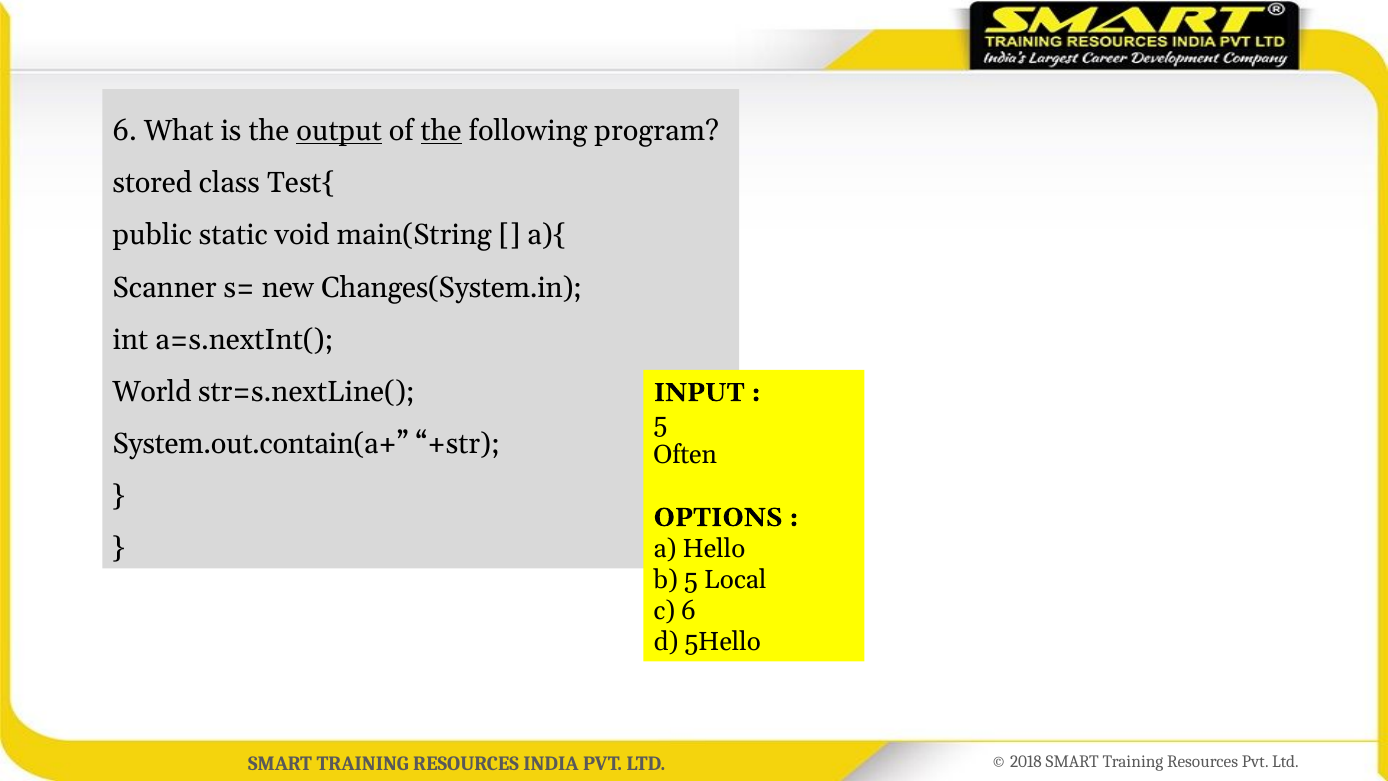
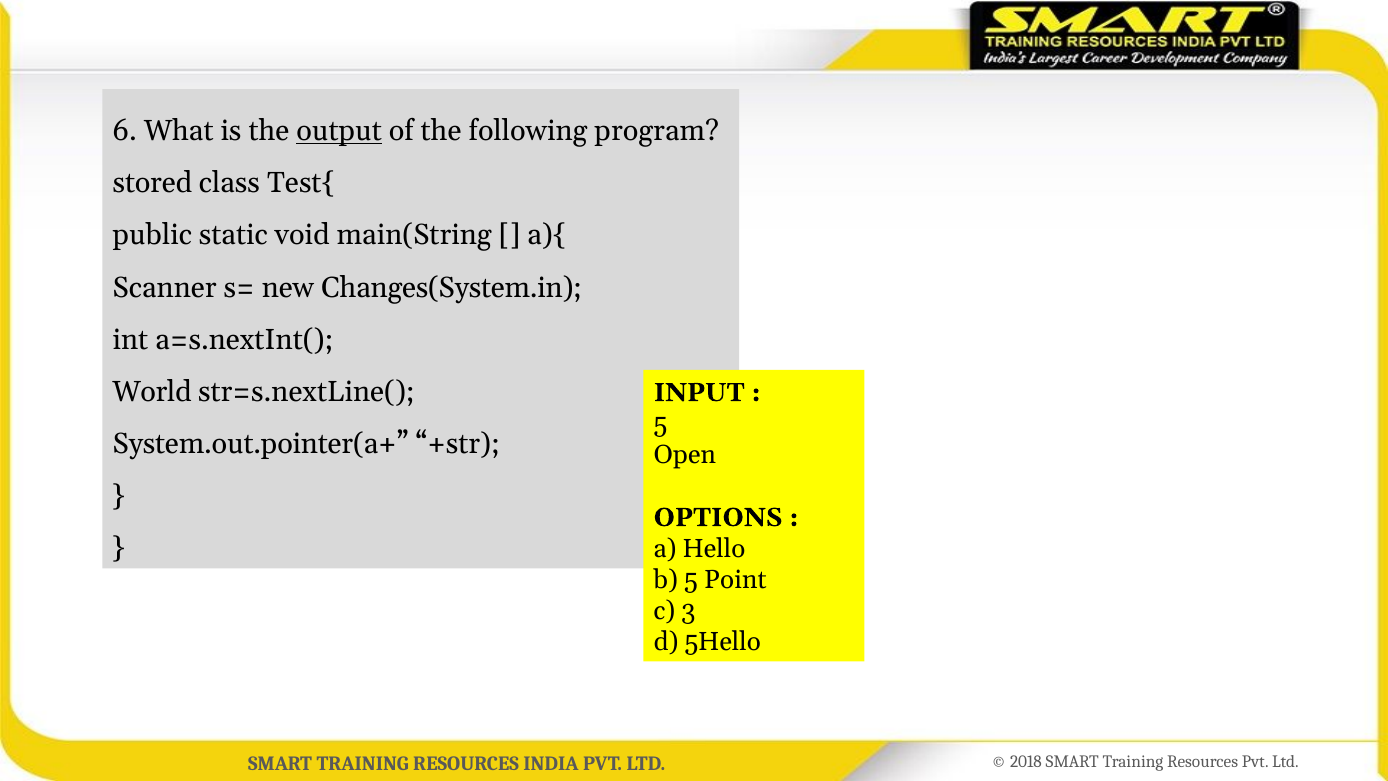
the at (441, 131) underline: present -> none
System.out.contain(a+: System.out.contain(a+ -> System.out.pointer(a+
Often: Often -> Open
Local: Local -> Point
c 6: 6 -> 3
